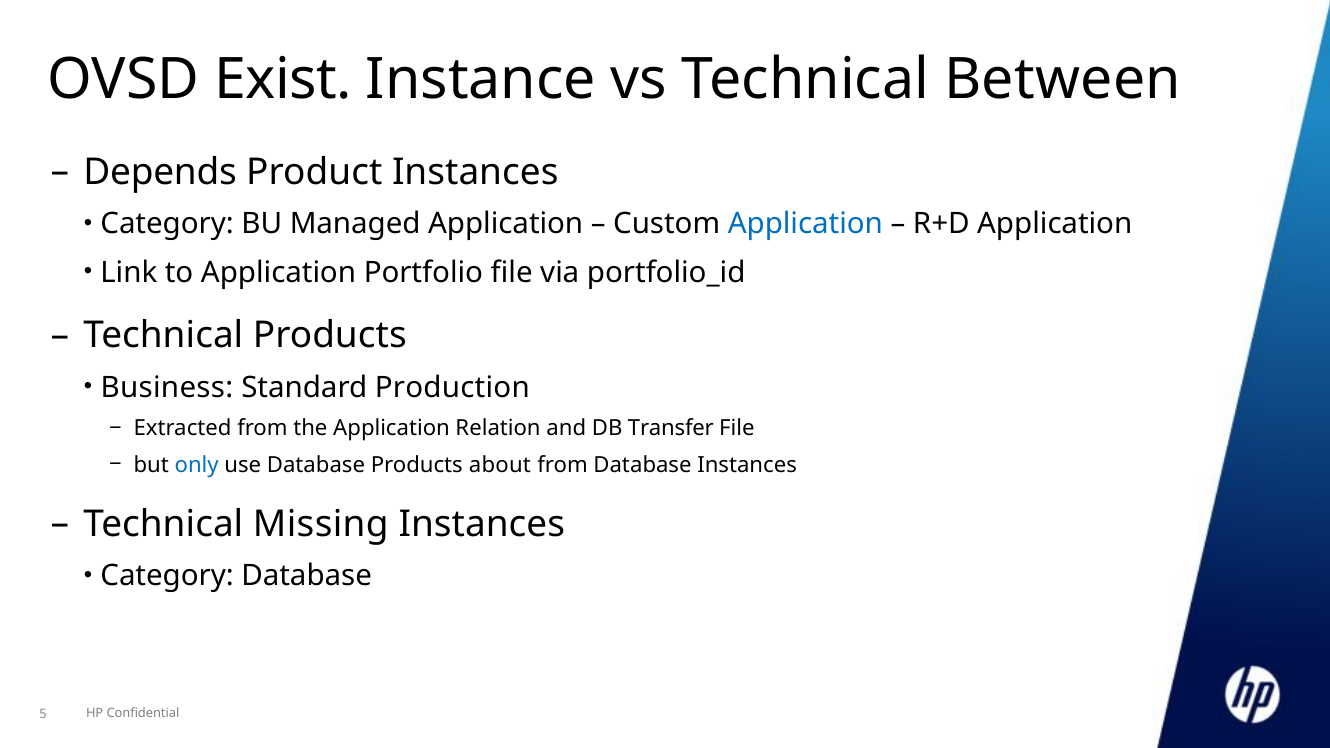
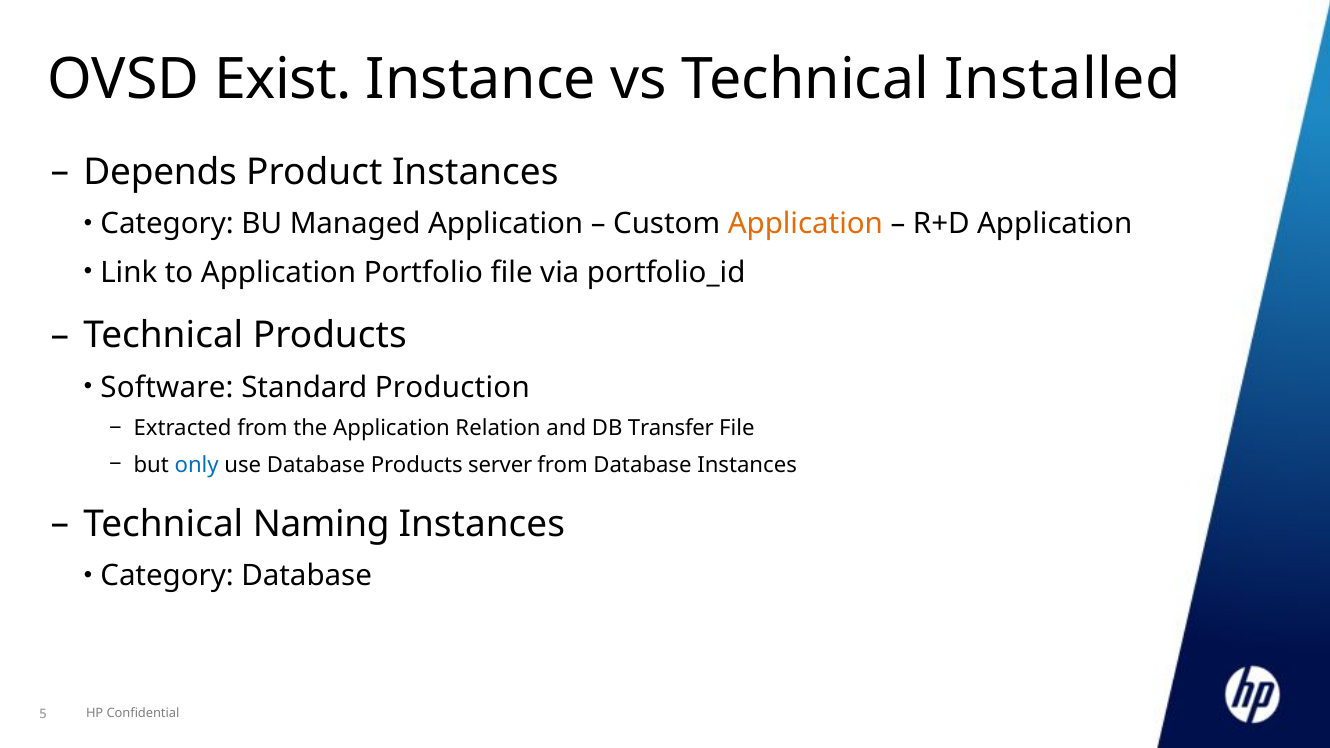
Between: Between -> Installed
Application at (805, 224) colour: blue -> orange
Business: Business -> Software
about: about -> server
Missing: Missing -> Naming
